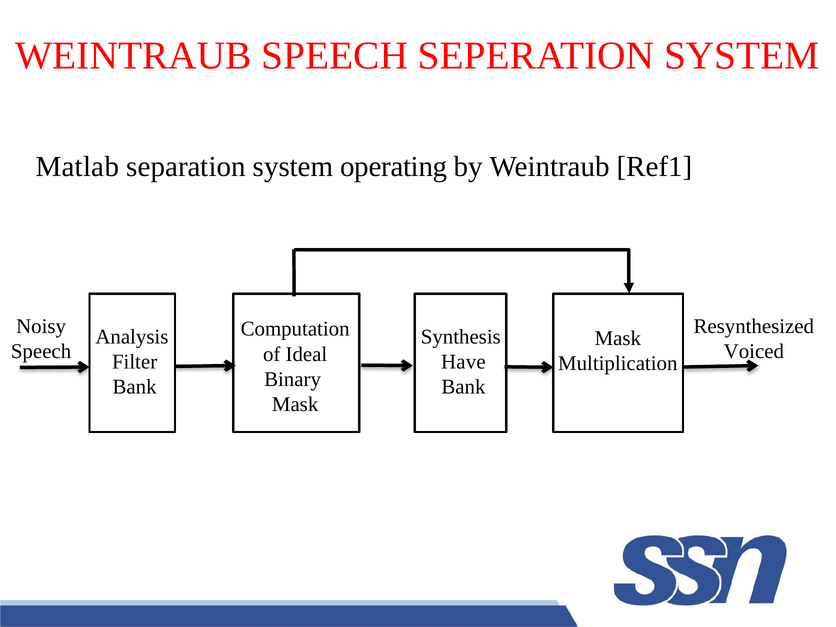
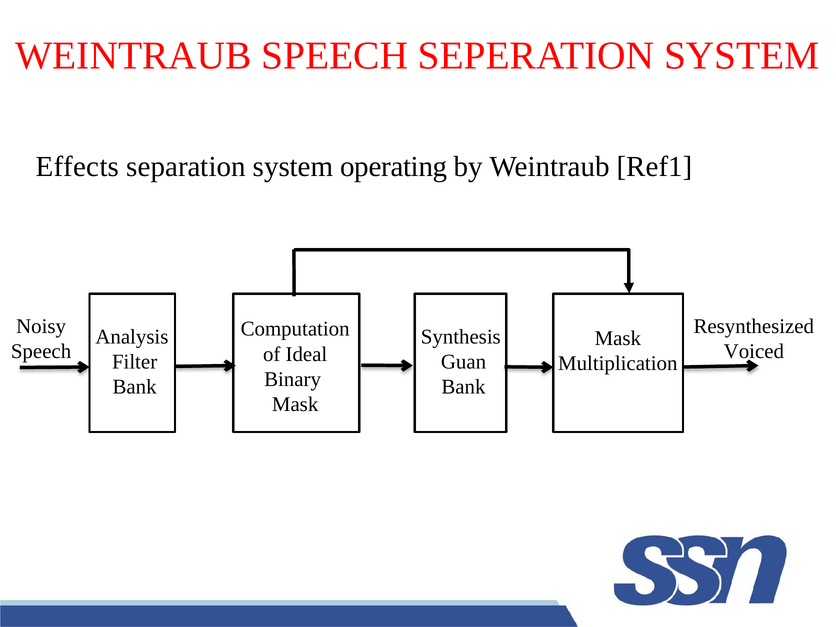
Matlab: Matlab -> Effects
Have: Have -> Guan
